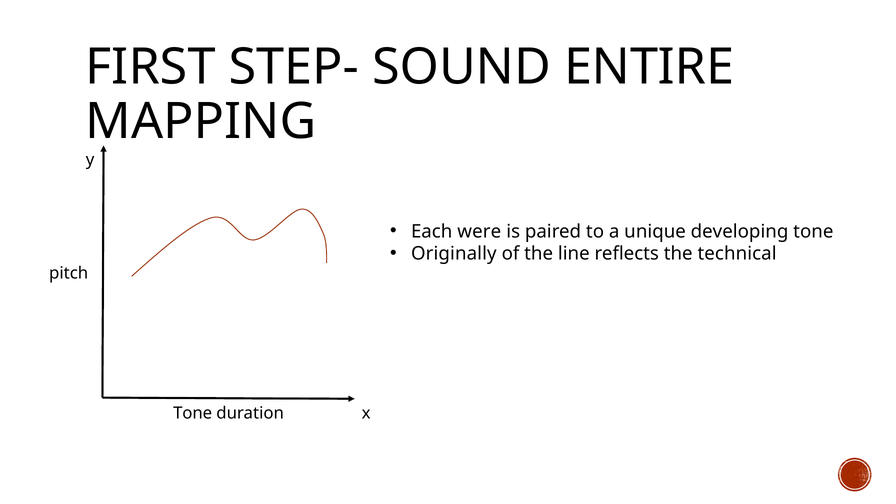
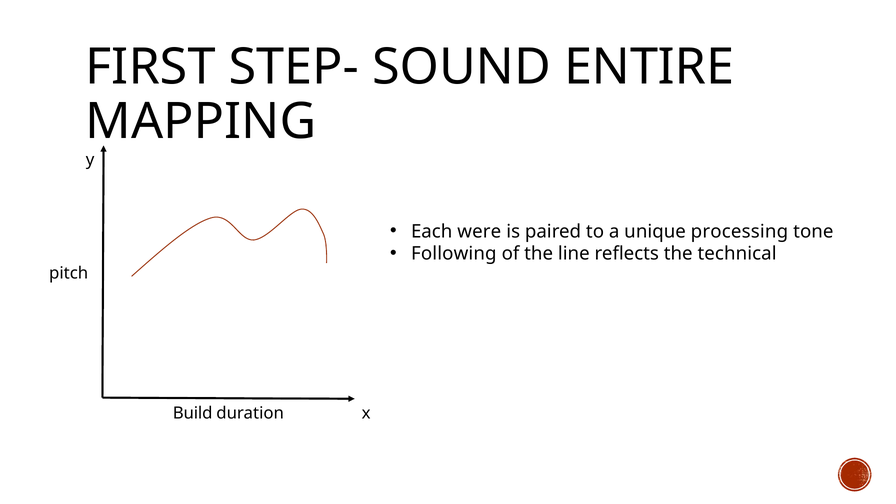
developing: developing -> processing
Originally: Originally -> Following
Tone at (193, 413): Tone -> Build
